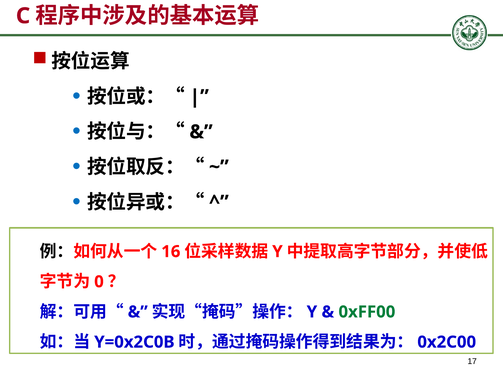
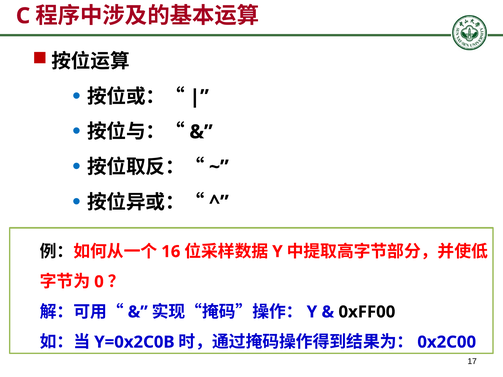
0xFF00 colour: green -> black
